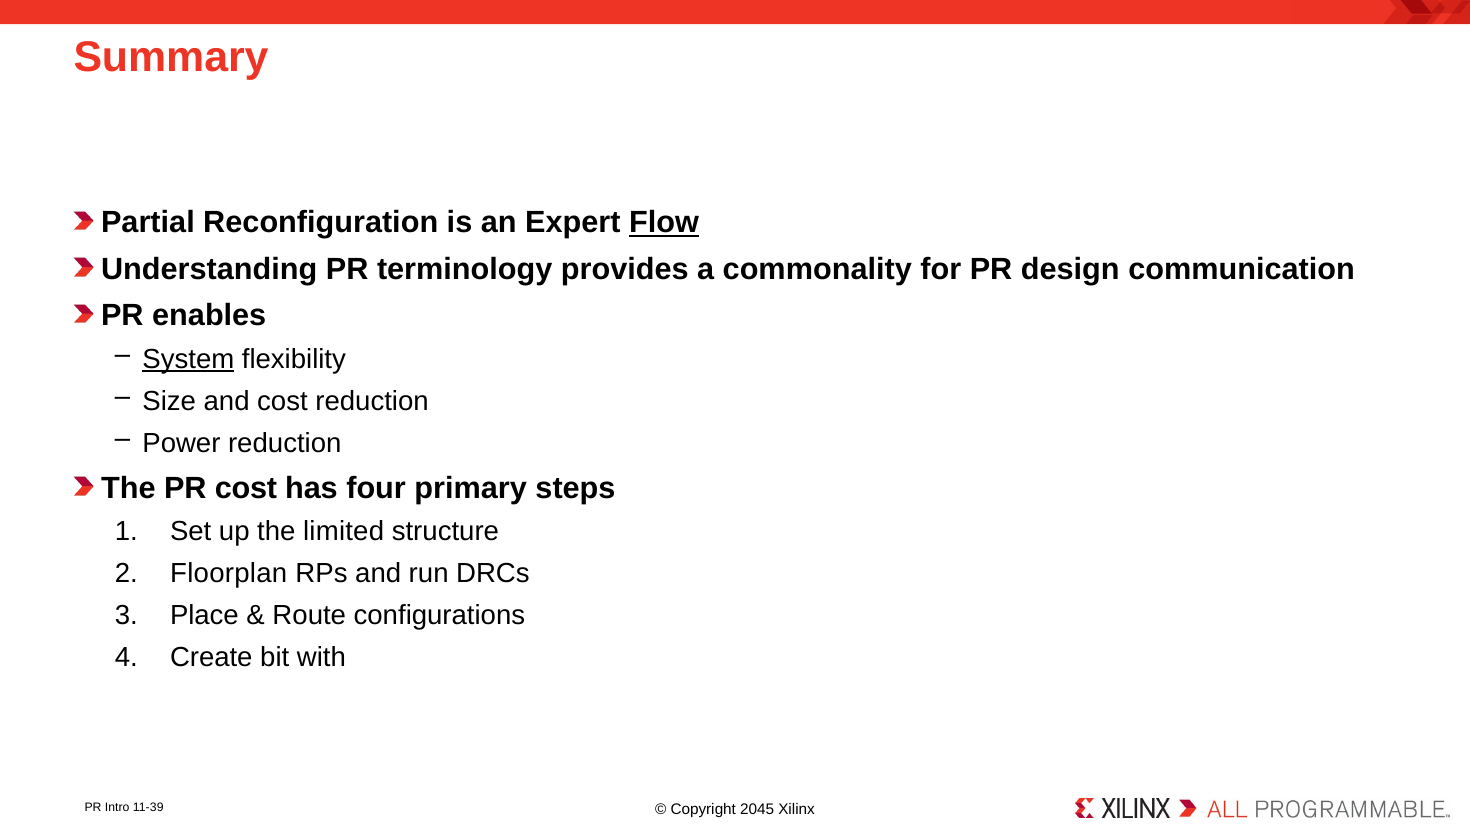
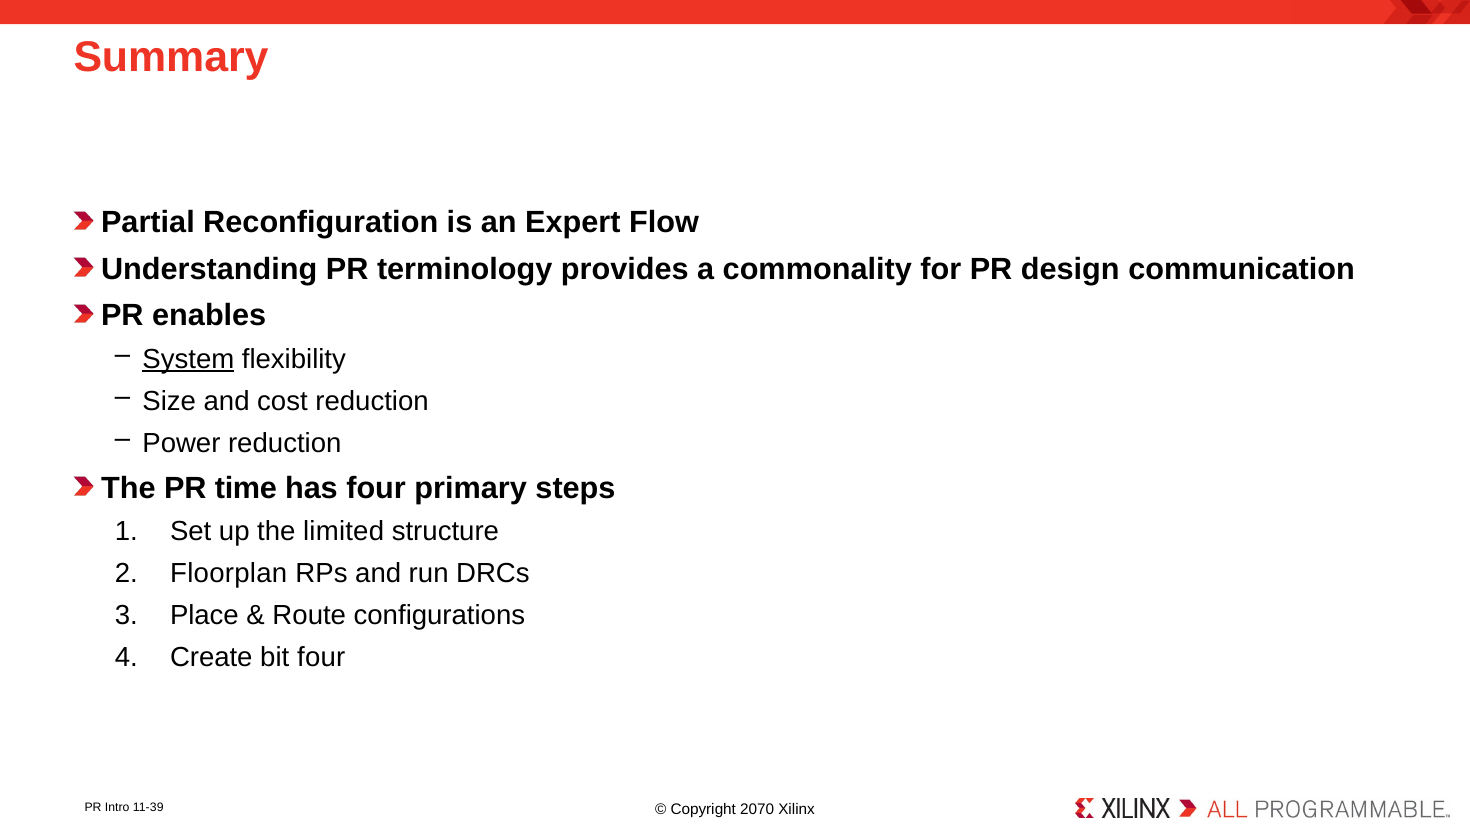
Flow underline: present -> none
PR cost: cost -> time
bit with: with -> four
2045: 2045 -> 2070
